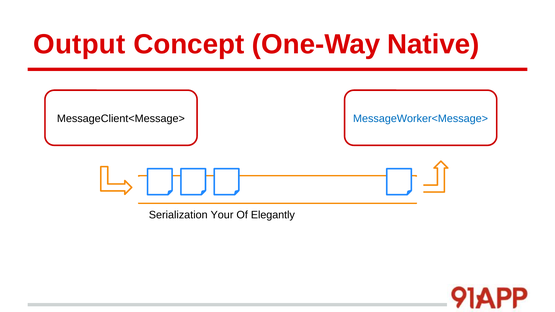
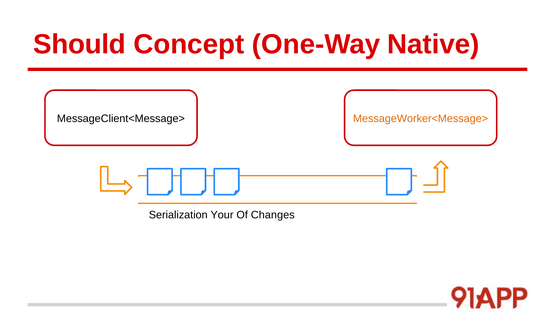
Output: Output -> Should
MessageWorker<Message> colour: blue -> orange
Elegantly: Elegantly -> Changes
